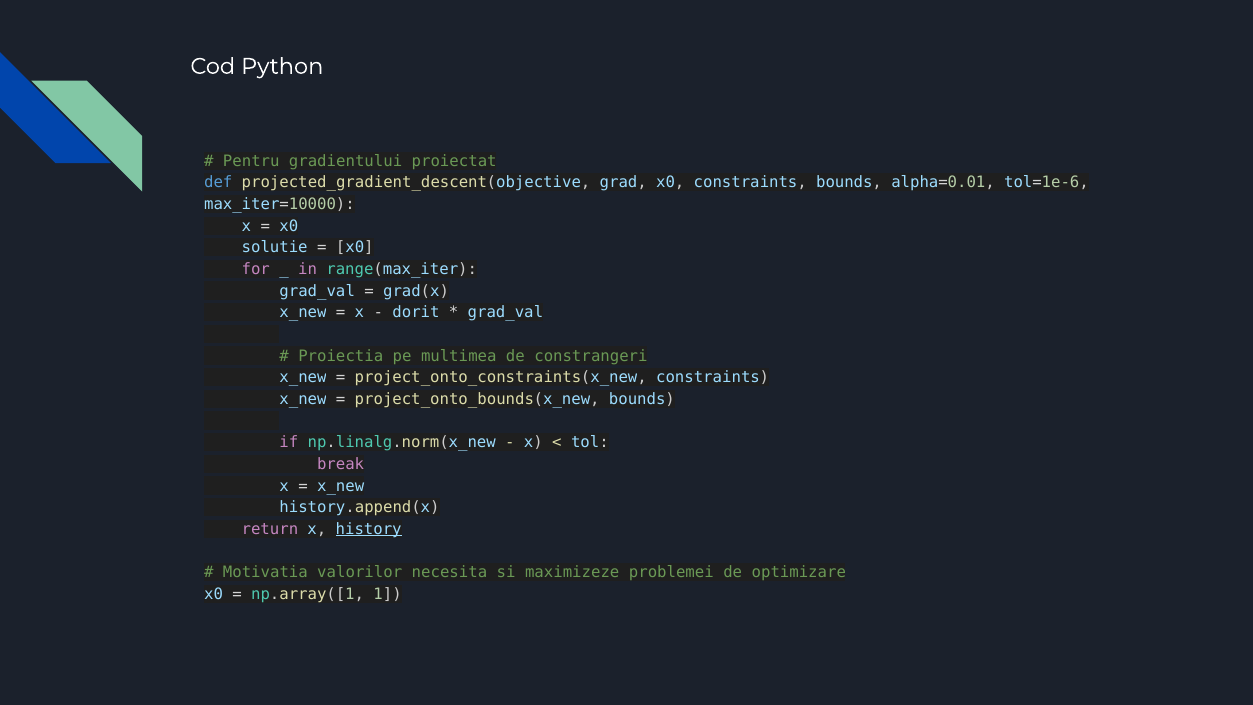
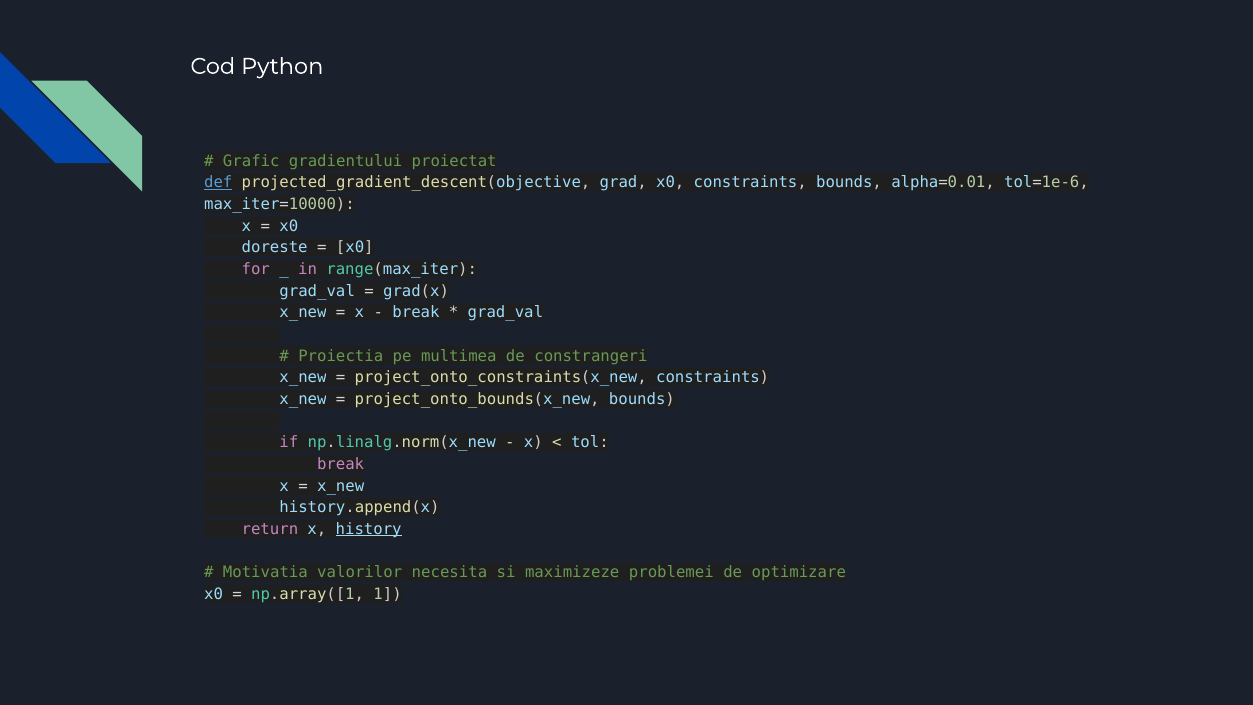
Pentru: Pentru -> Grafic
def underline: none -> present
solutie: solutie -> doreste
dorit at (416, 313): dorit -> break
